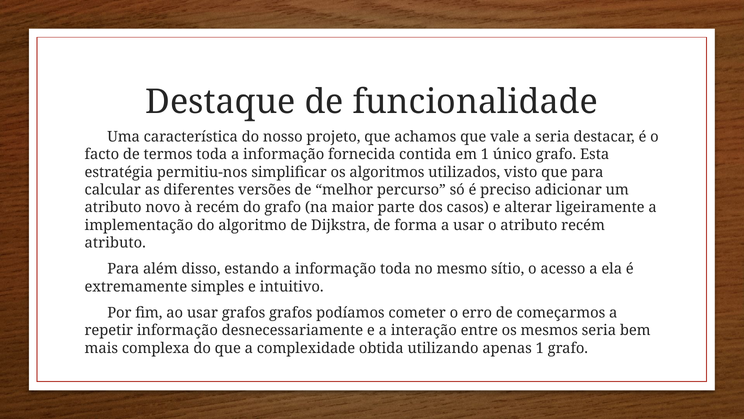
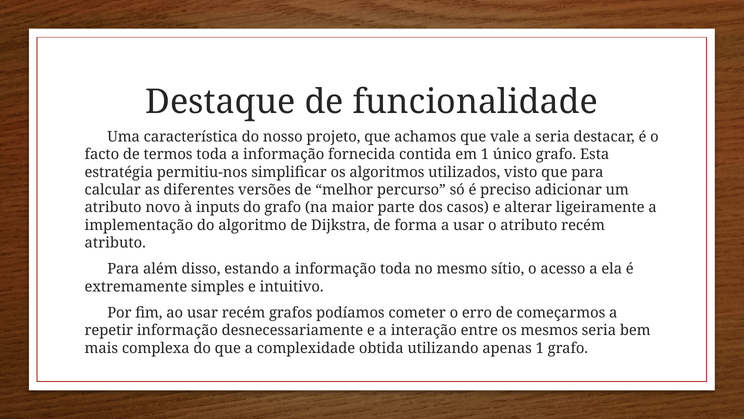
à recém: recém -> inputs
usar grafos: grafos -> recém
